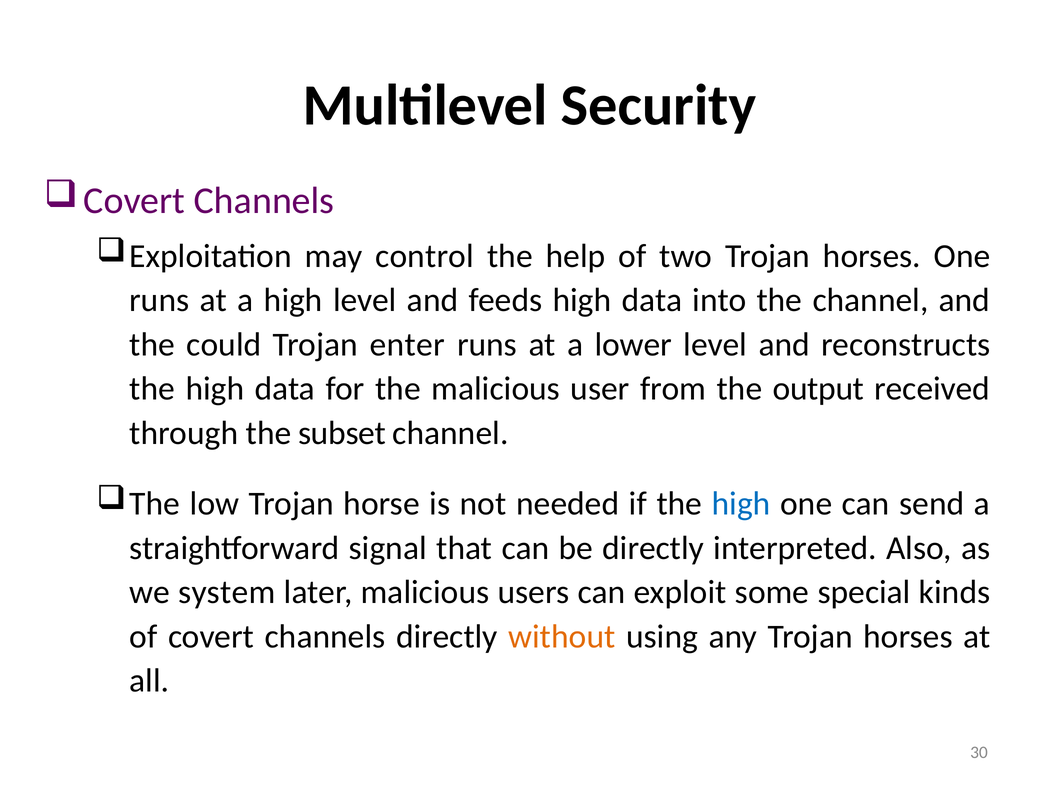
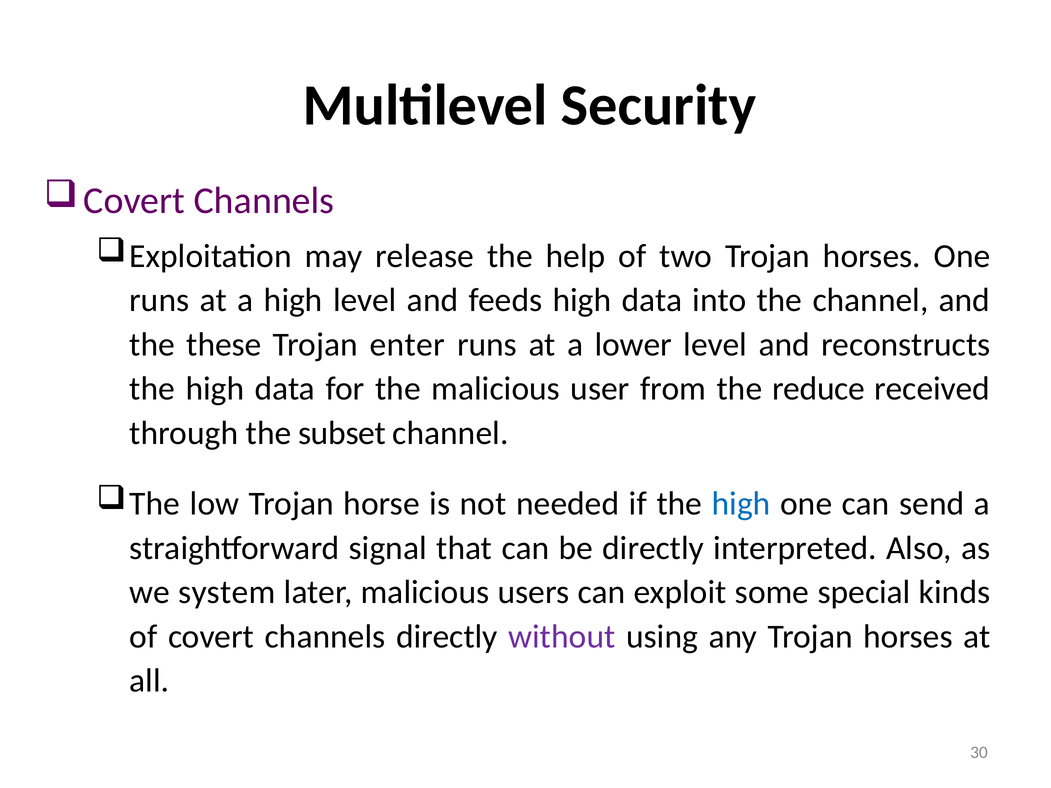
control: control -> release
could: could -> these
output: output -> reduce
without colour: orange -> purple
